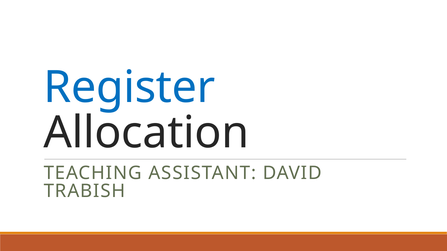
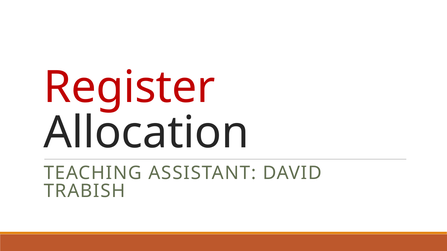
Register colour: blue -> red
